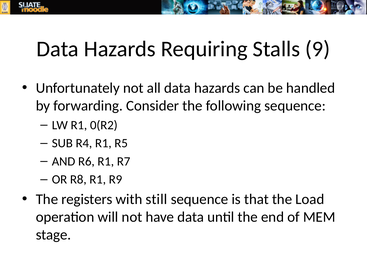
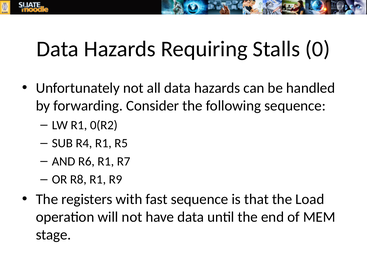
9: 9 -> 0
still: still -> fast
